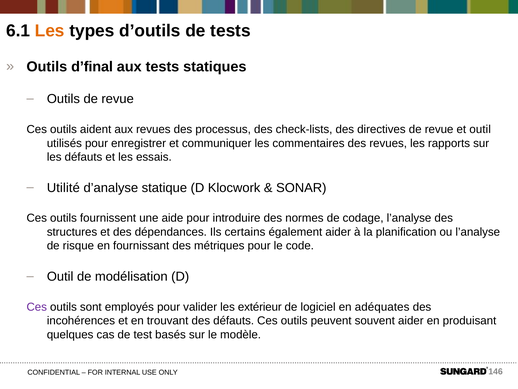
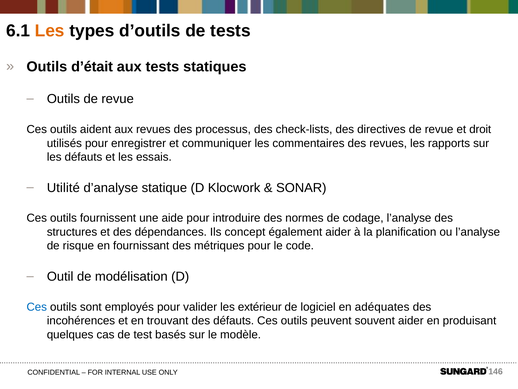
d’final: d’final -> d’était
et outil: outil -> droit
certains: certains -> concept
Ces at (37, 306) colour: purple -> blue
